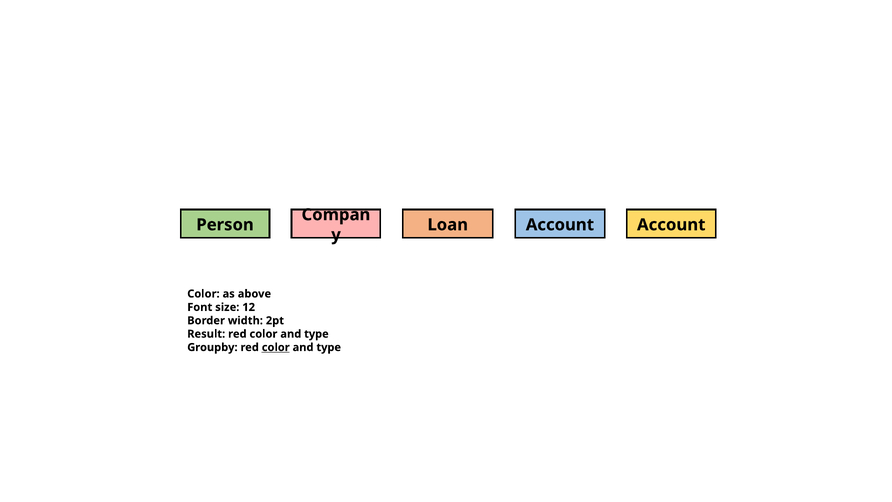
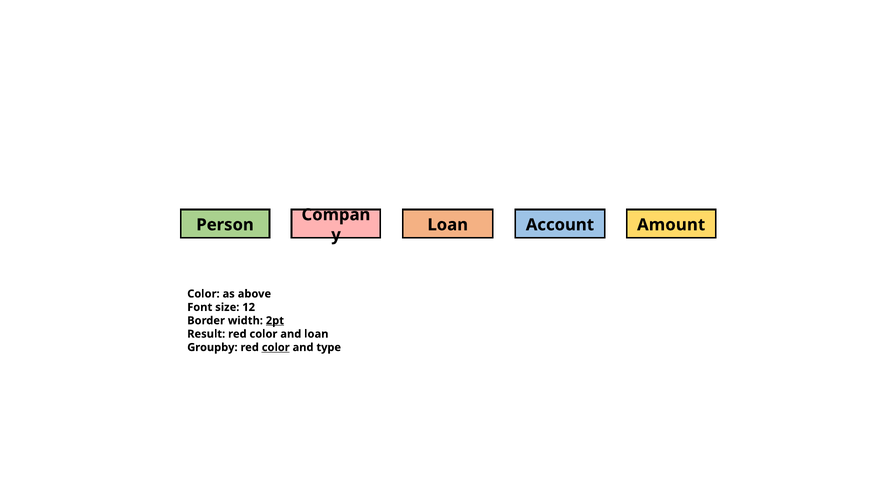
Account Account: Account -> Amount
2pt underline: none -> present
type at (316, 334): type -> loan
